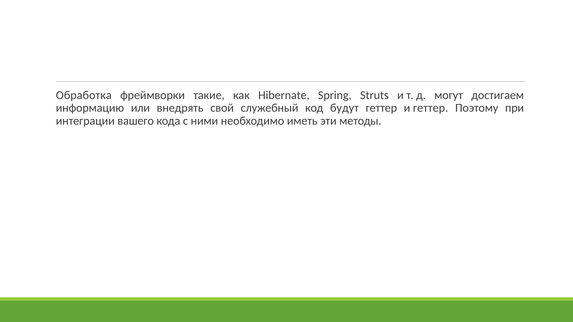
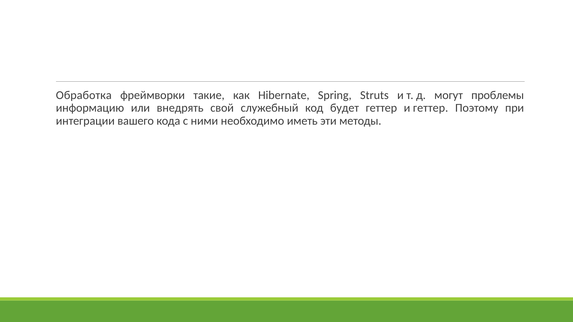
достигаем: достигаем -> проблемы
будут: будут -> будет
